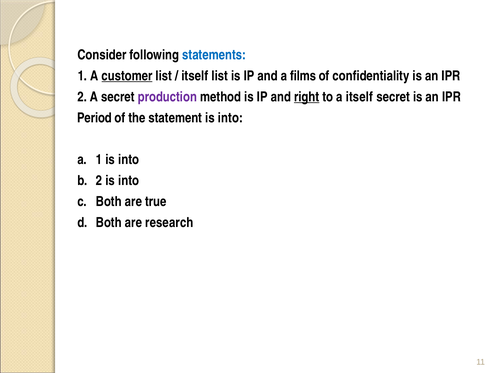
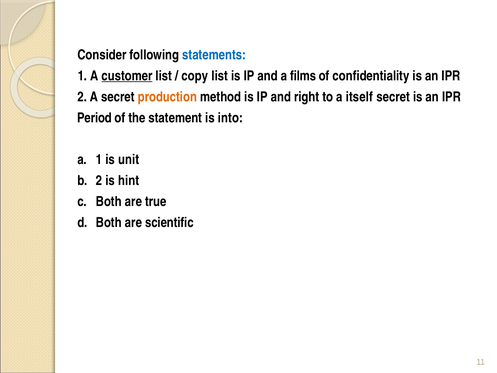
itself at (195, 76): itself -> copy
production colour: purple -> orange
right underline: present -> none
1 is into: into -> unit
2 is into: into -> hint
research: research -> scientific
